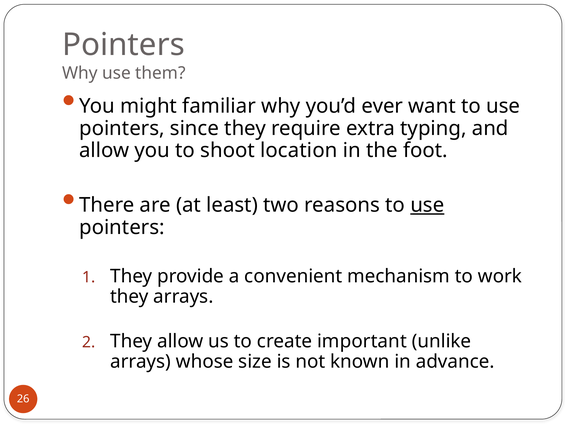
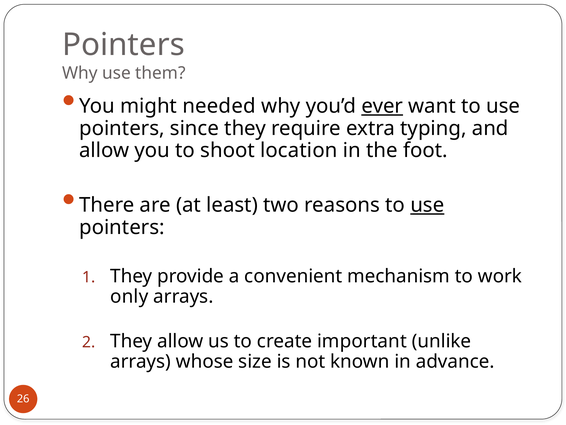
familiar: familiar -> needed
ever underline: none -> present
they at (129, 296): they -> only
